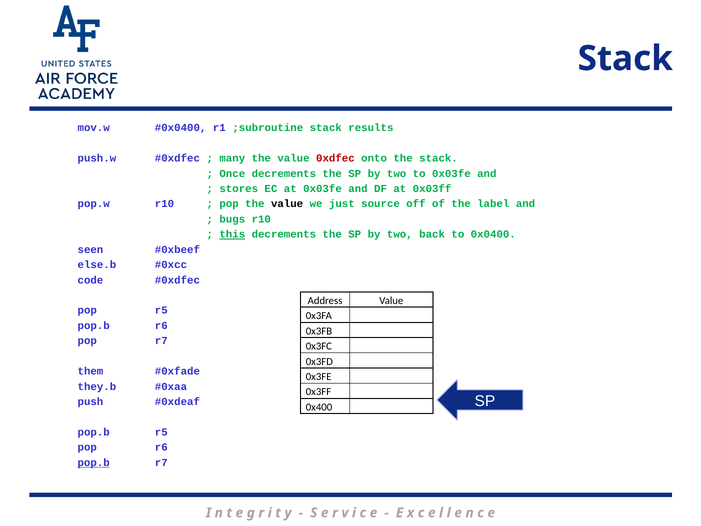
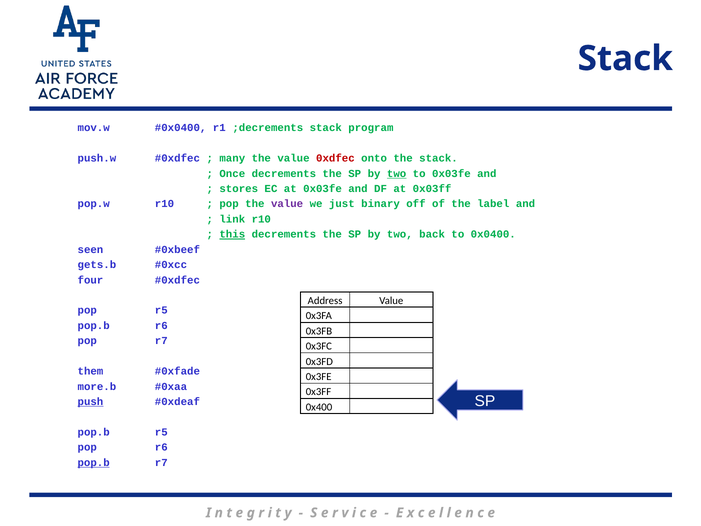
;subroutine: ;subroutine -> ;decrements
results: results -> program
two at (397, 173) underline: none -> present
value at (287, 204) colour: black -> purple
source: source -> binary
bugs: bugs -> link
else.b: else.b -> gets.b
code: code -> four
they.b: they.b -> more.b
push underline: none -> present
